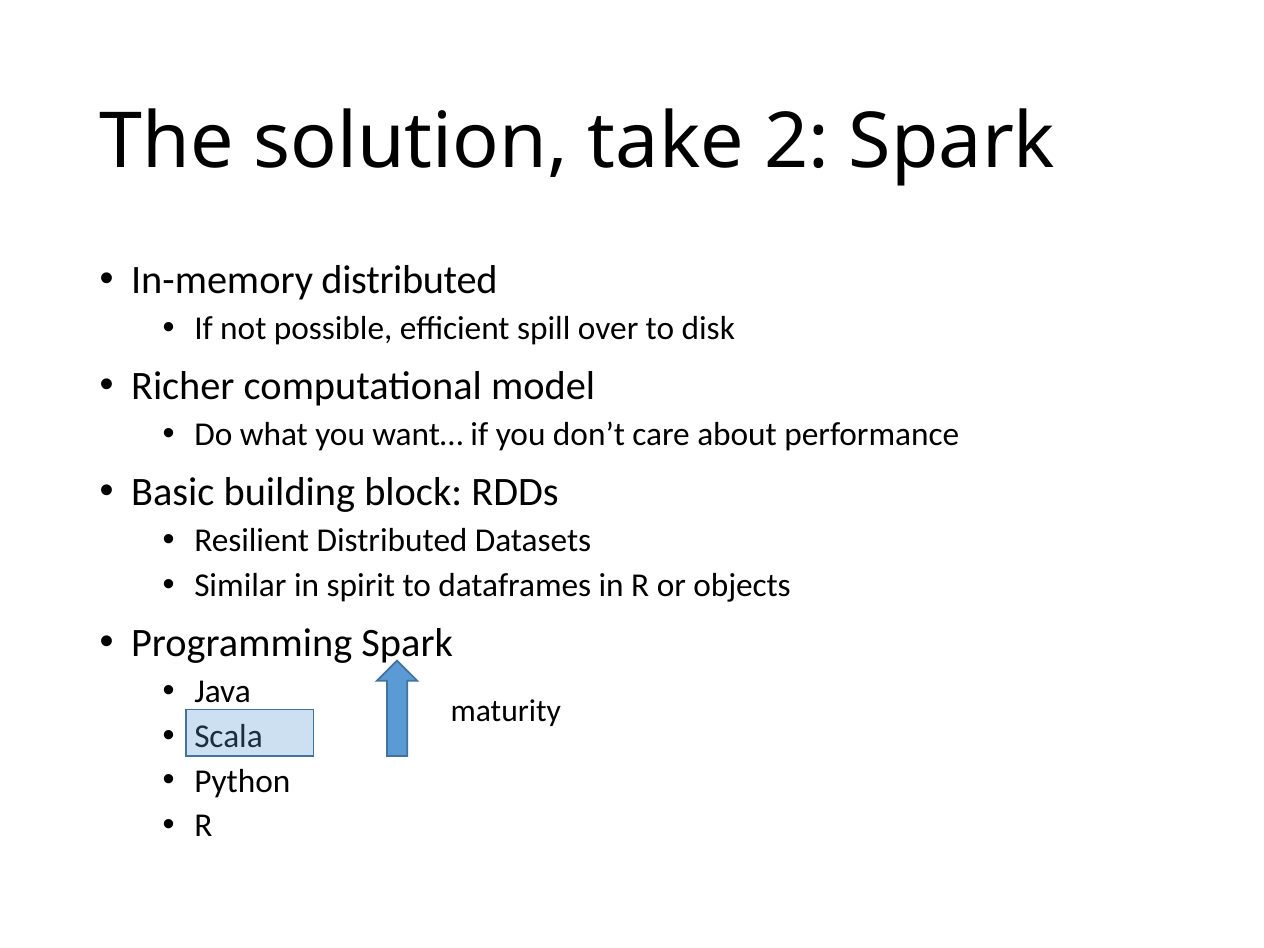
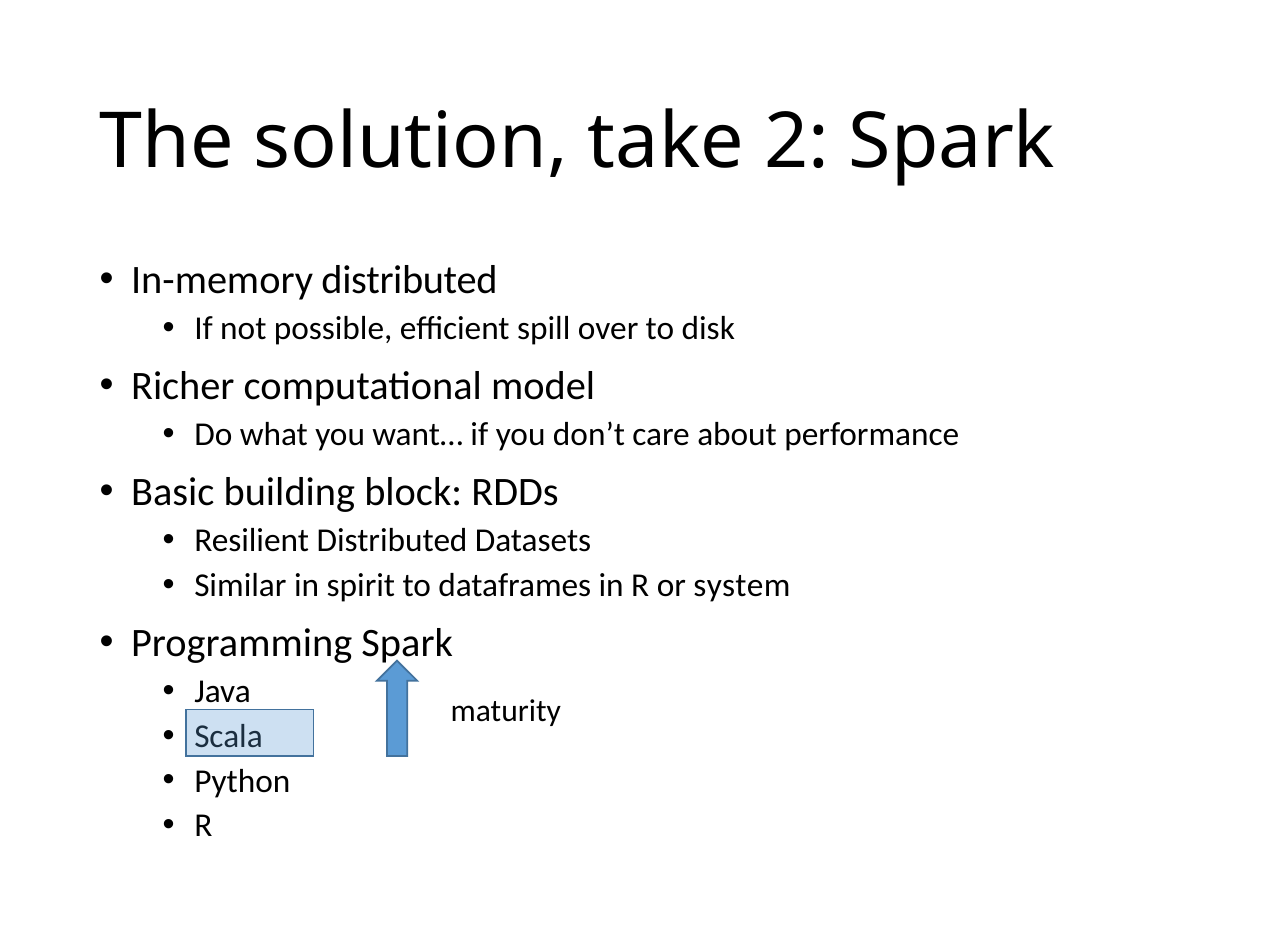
objects: objects -> system
